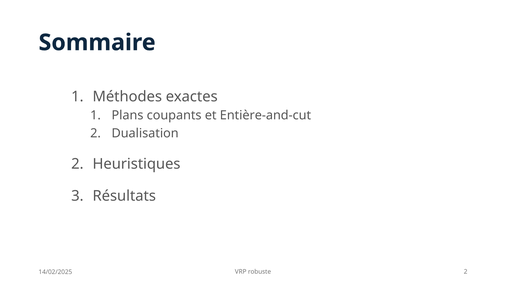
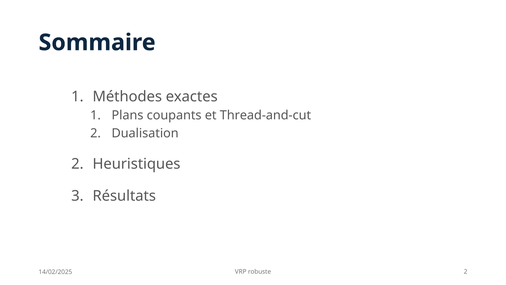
Entière-and-cut: Entière-and-cut -> Thread-and-cut
